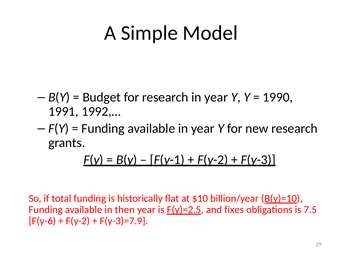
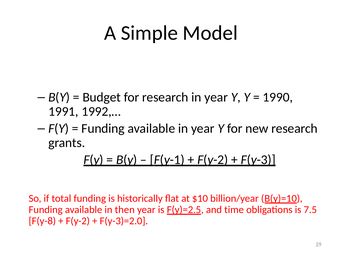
fixes: fixes -> time
F(y-6: F(y-6 -> F(y-8
F(y-3)=7.9: F(y-3)=7.9 -> F(y-3)=2.0
